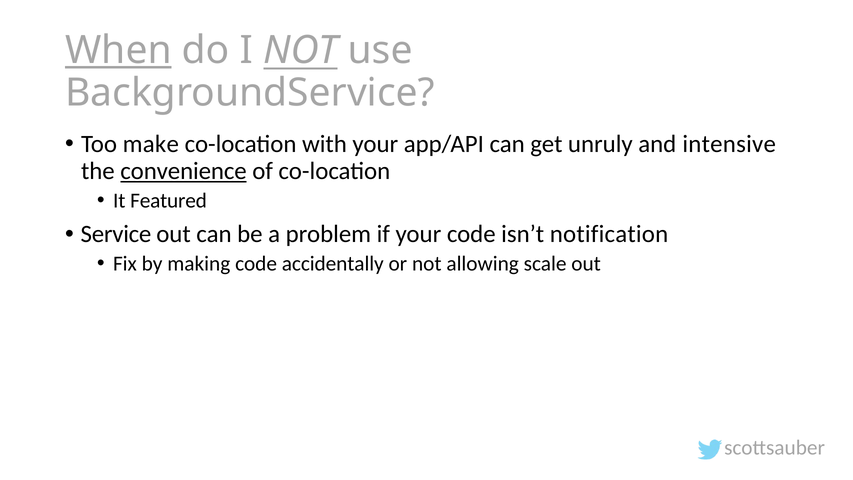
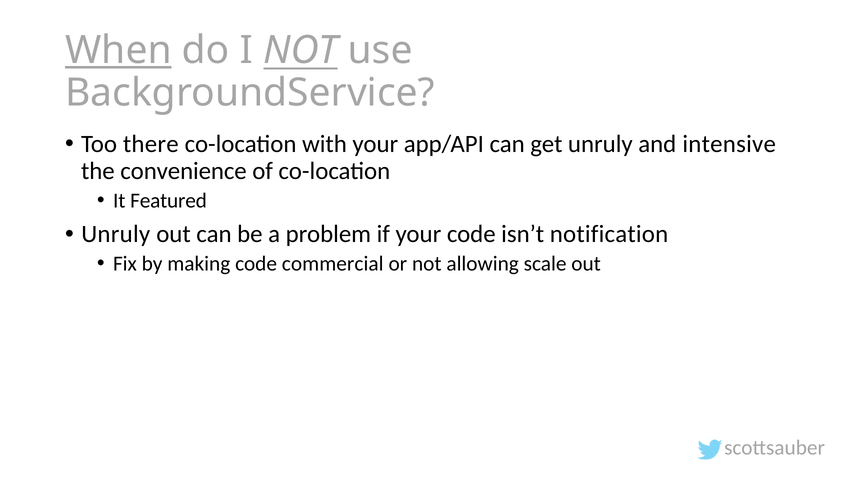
make: make -> there
convenience underline: present -> none
Service at (116, 234): Service -> Unruly
accidentally: accidentally -> commercial
